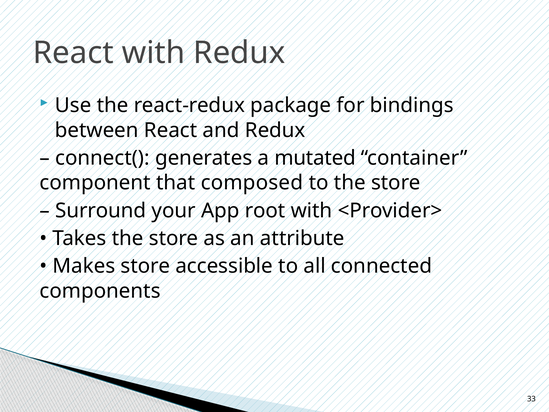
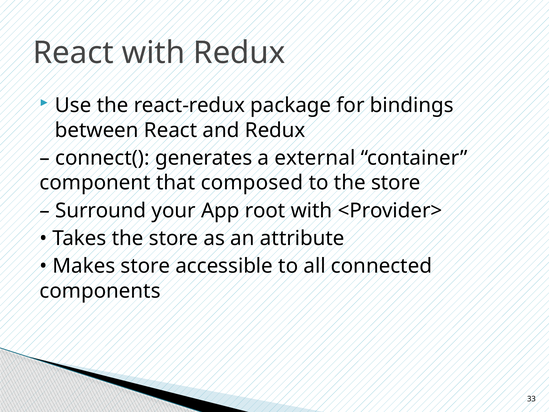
mutated: mutated -> external
